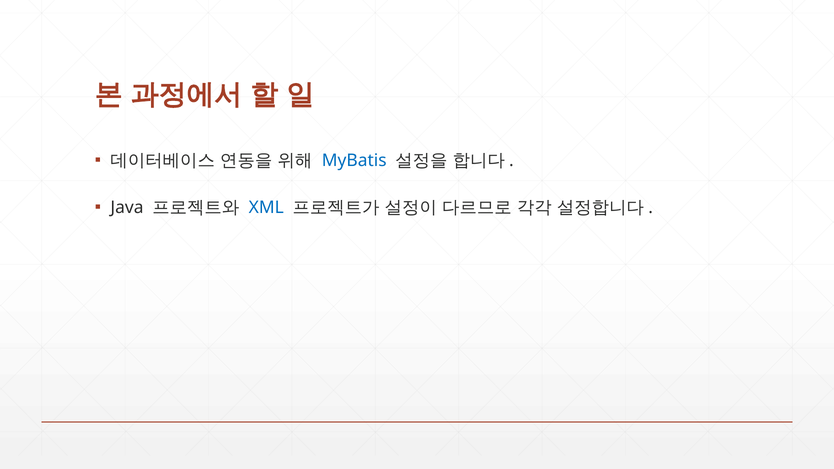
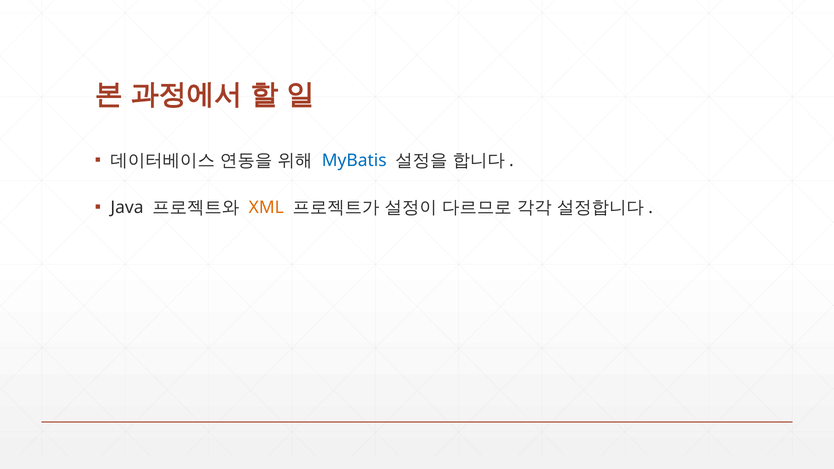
XML colour: blue -> orange
